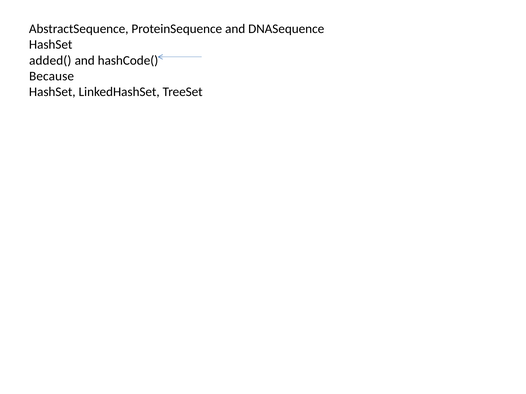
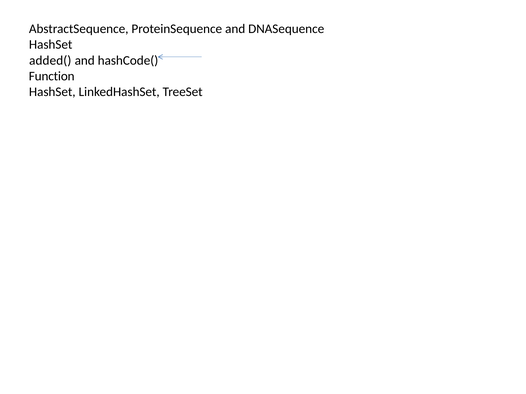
Because: Because -> Function
